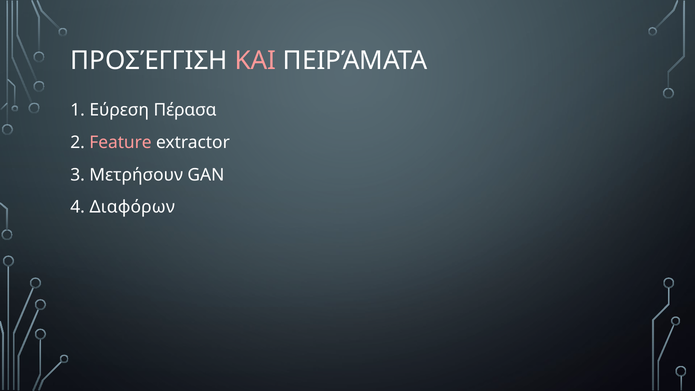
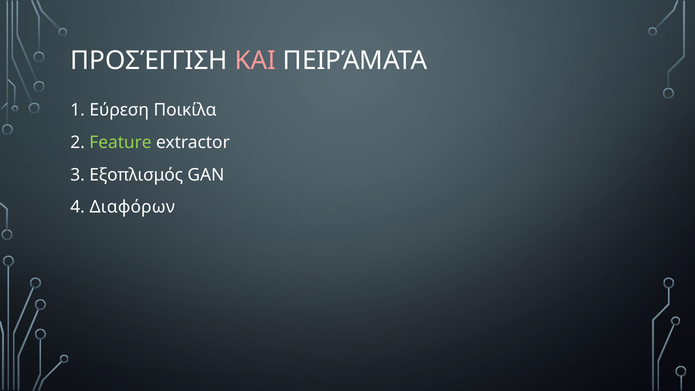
Πέρασα: Πέρασα -> Ποικίλα
Feature colour: pink -> light green
Μετρήσουν: Μετρήσουν -> Εξοπλισμός
